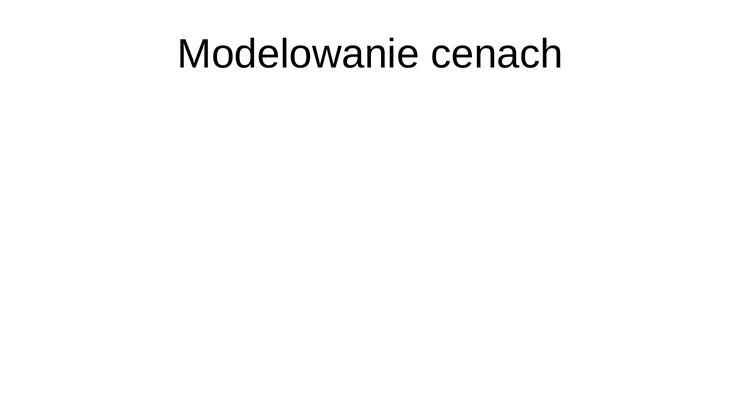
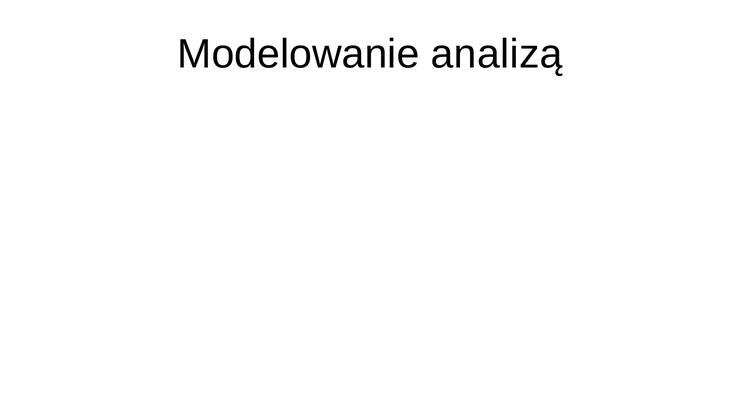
cenach: cenach -> analizą
